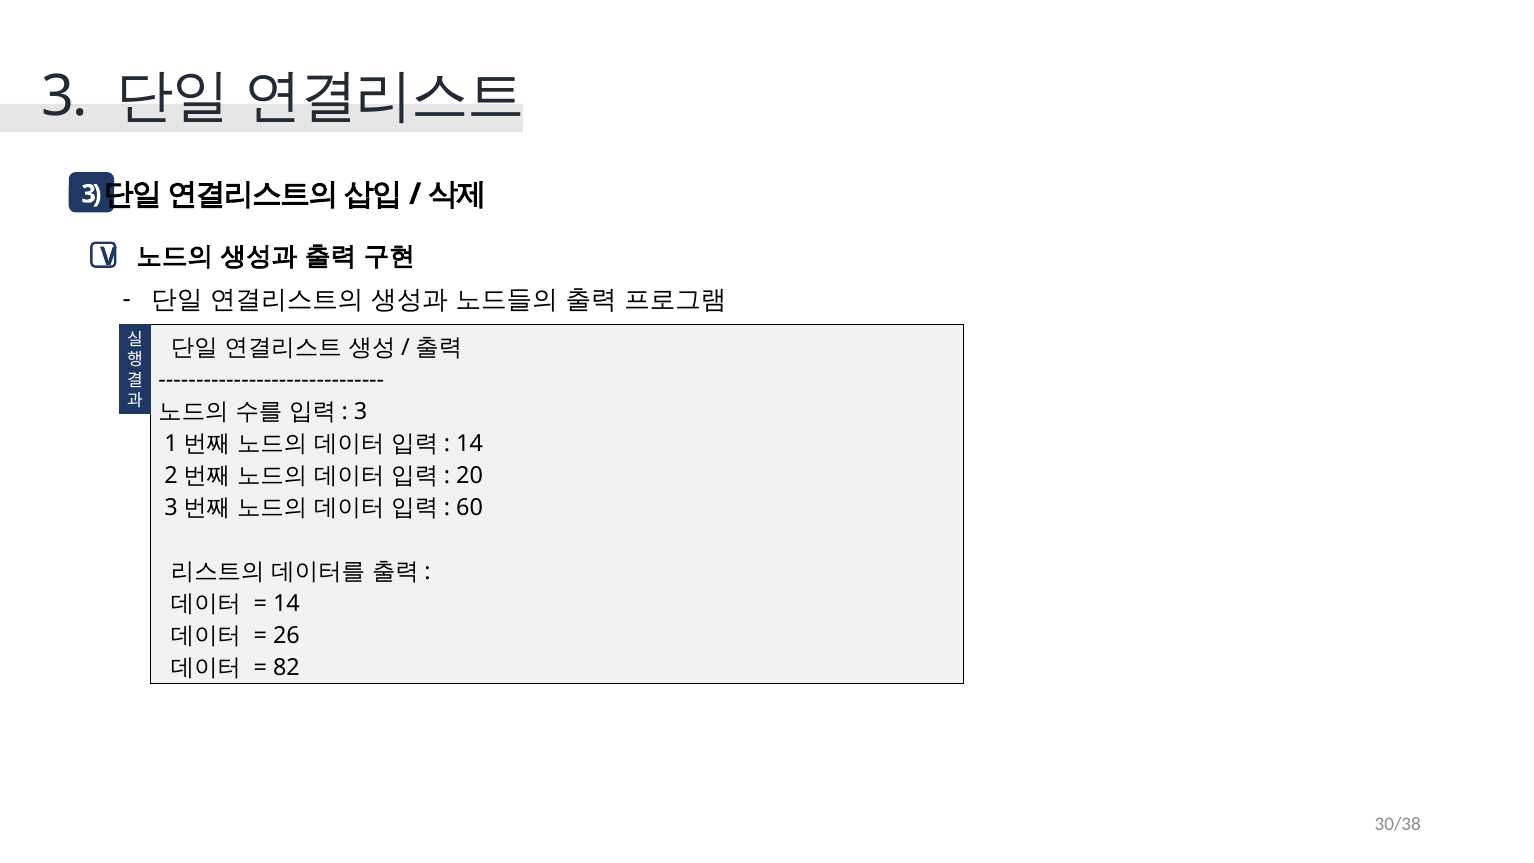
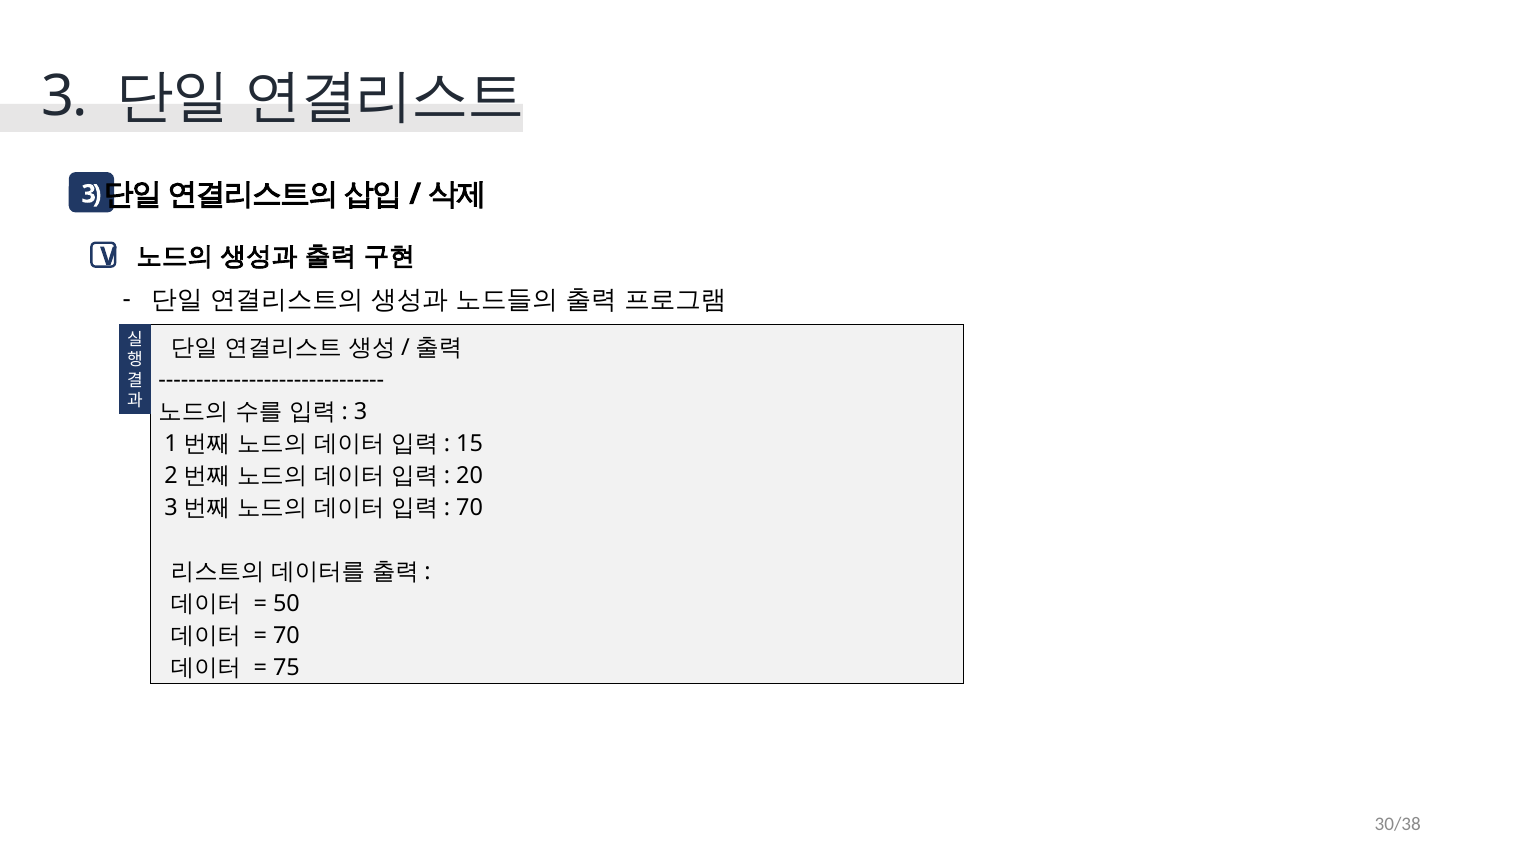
14 at (470, 444): 14 -> 15
60 at (470, 508): 60 -> 70
14 at (286, 603): 14 -> 50
26 at (286, 635): 26 -> 70
82: 82 -> 75
